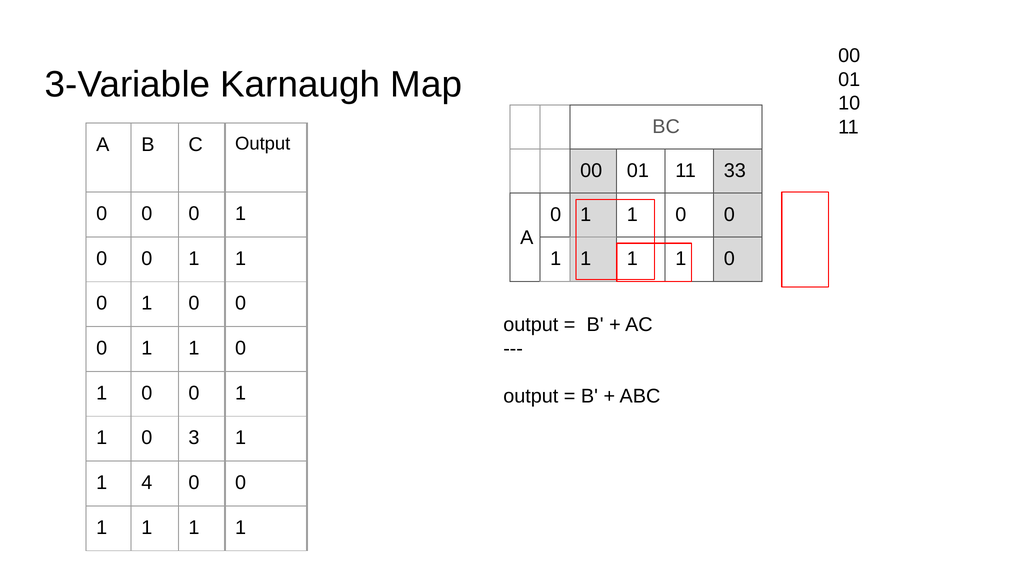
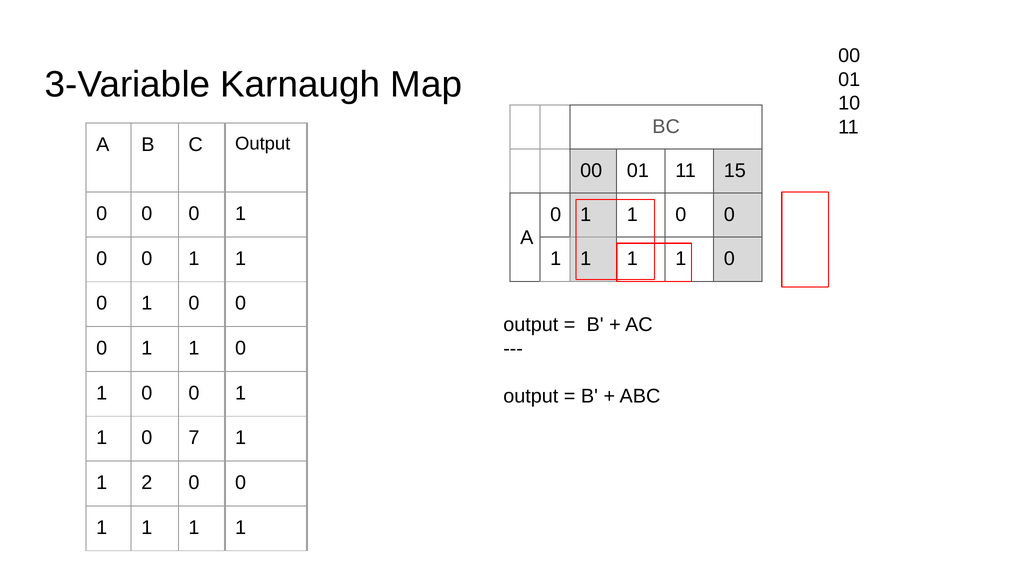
33: 33 -> 15
3: 3 -> 7
4: 4 -> 2
